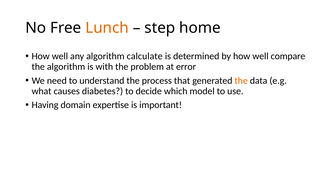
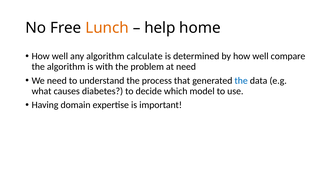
step: step -> help
at error: error -> need
the at (241, 81) colour: orange -> blue
